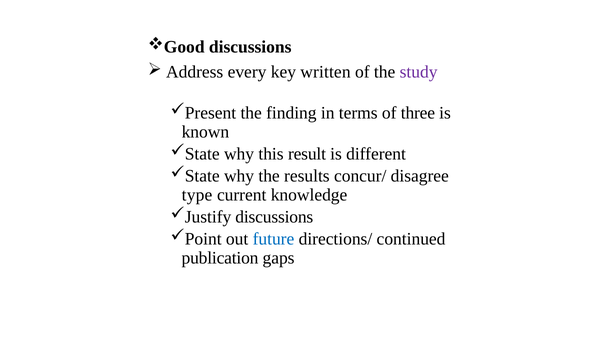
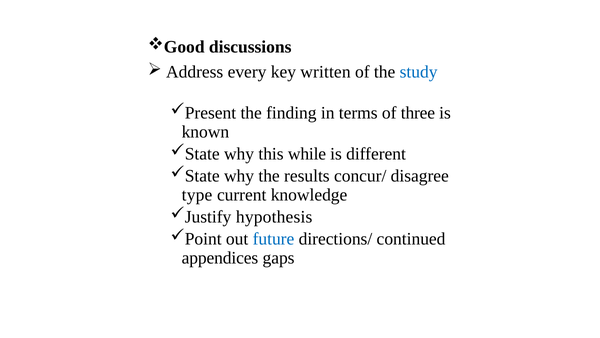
study colour: purple -> blue
result: result -> while
discussions at (274, 217): discussions -> hypothesis
publication: publication -> appendices
